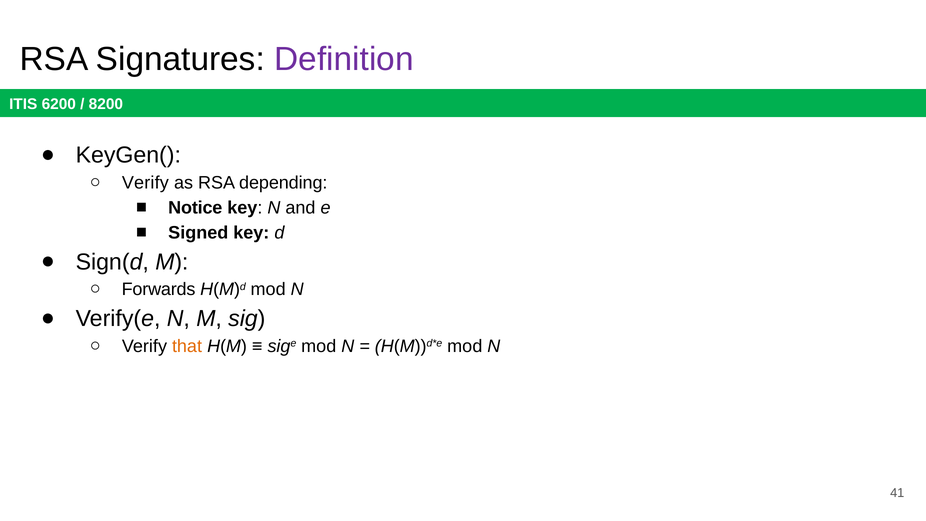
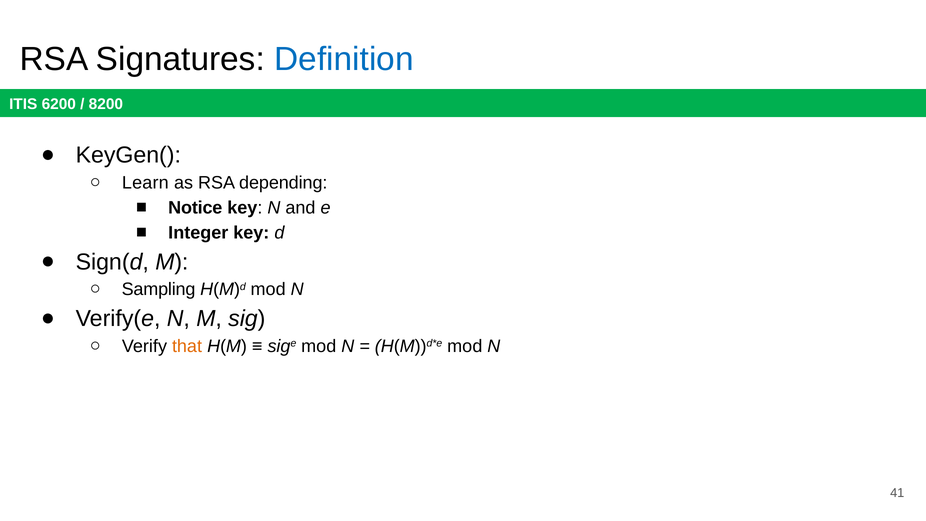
Definition colour: purple -> blue
Verify at (145, 183): Verify -> Learn
Signed: Signed -> Integer
Forwards: Forwards -> Sampling
